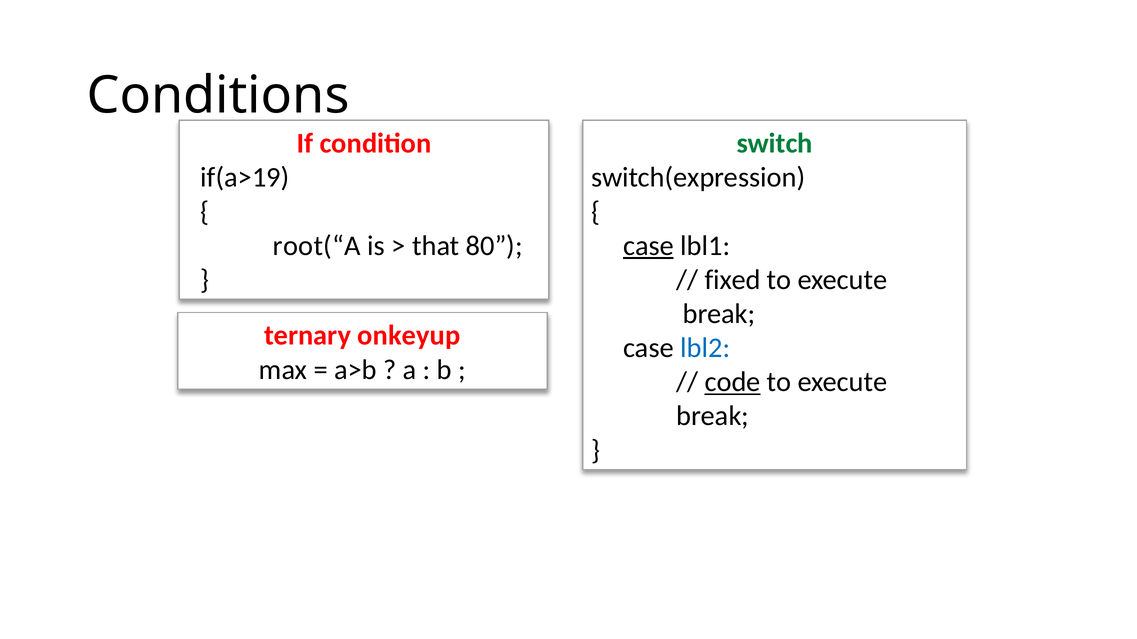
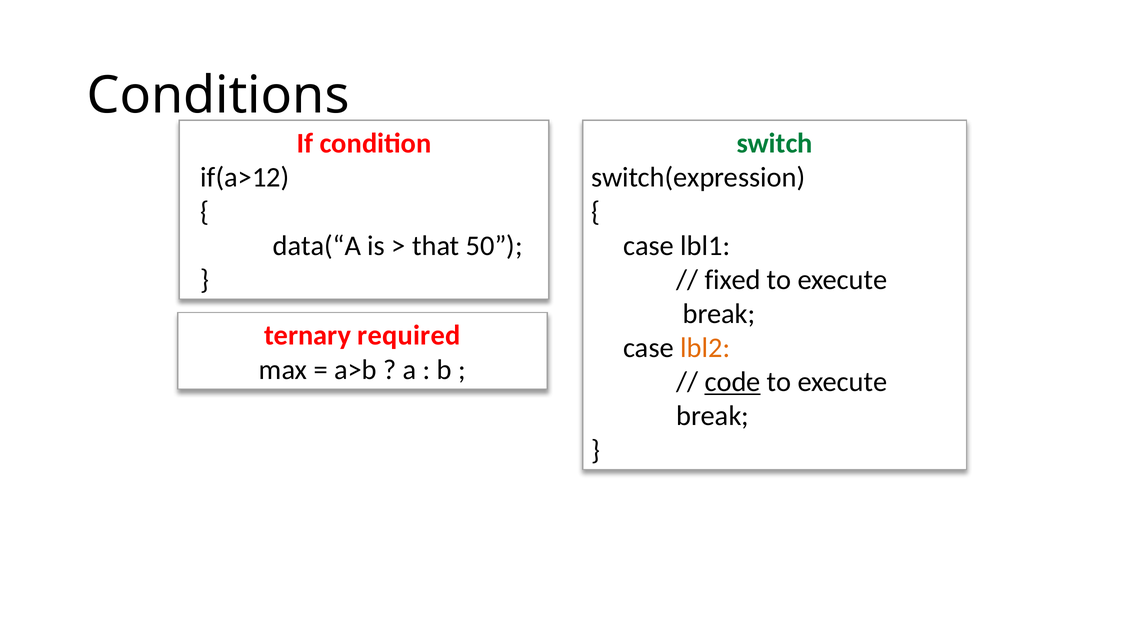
if(a>19: if(a>19 -> if(a>12
root(“A: root(“A -> data(“A
80: 80 -> 50
case at (649, 246) underline: present -> none
onkeyup: onkeyup -> required
lbl2 colour: blue -> orange
